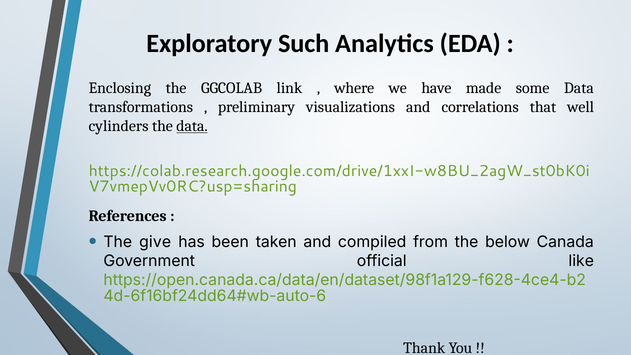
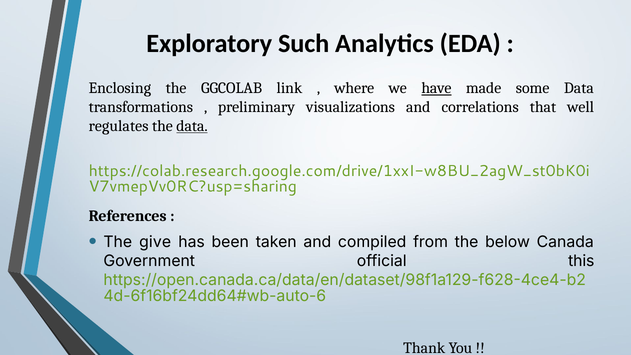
have underline: none -> present
cylinders: cylinders -> regulates
like: like -> this
